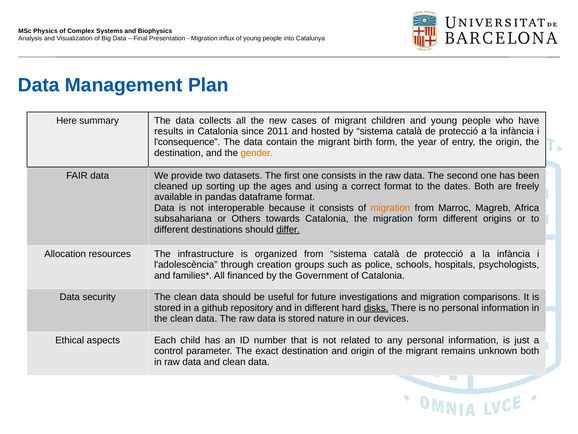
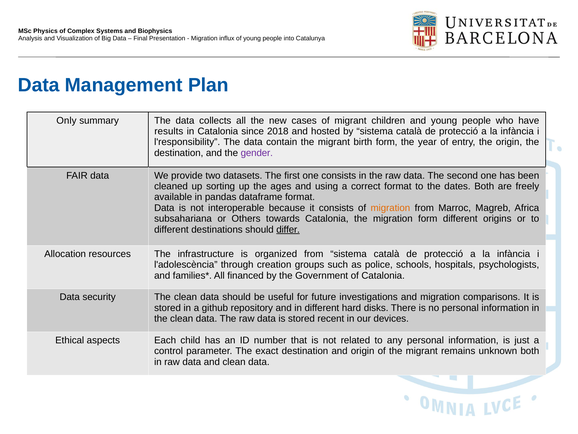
Here: Here -> Only
2011: 2011 -> 2018
l'consequence: l'consequence -> l'responsibility
gender colour: orange -> purple
disks underline: present -> none
nature: nature -> recent
